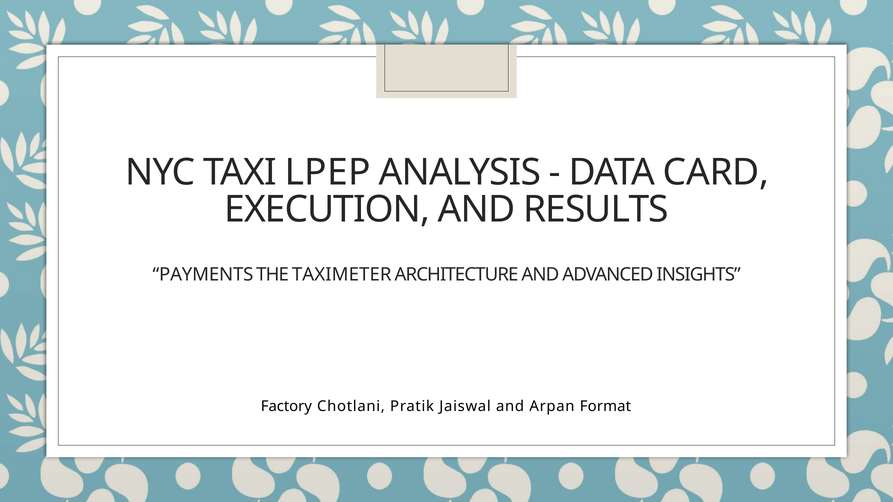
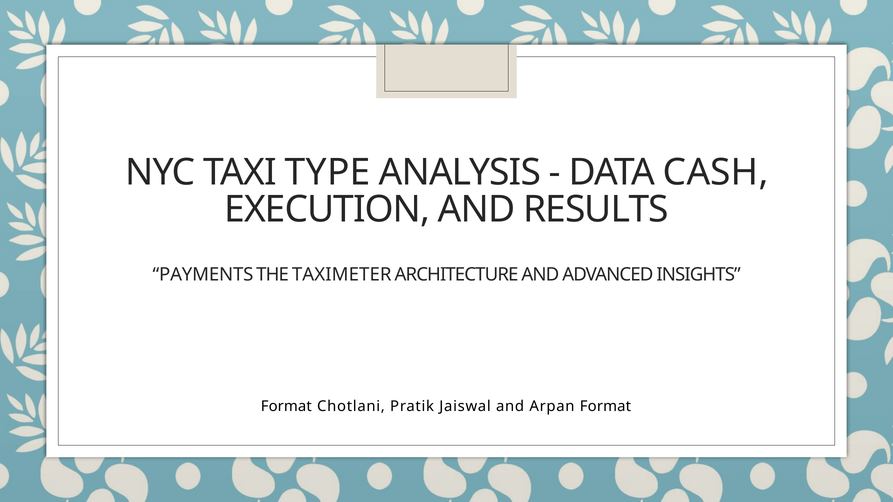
LPEP: LPEP -> TYPE
CARD: CARD -> CASH
Factory at (286, 407): Factory -> Format
